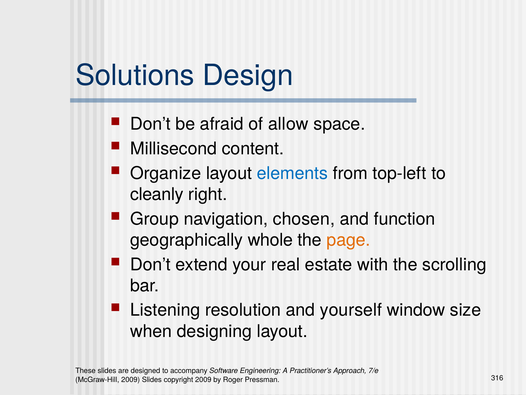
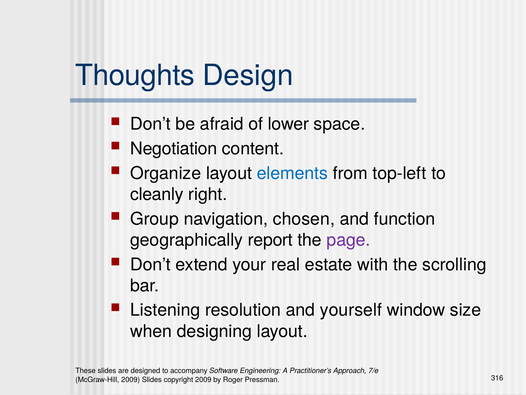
Solutions: Solutions -> Thoughts
allow: allow -> lower
Millisecond: Millisecond -> Negotiation
whole: whole -> report
page colour: orange -> purple
